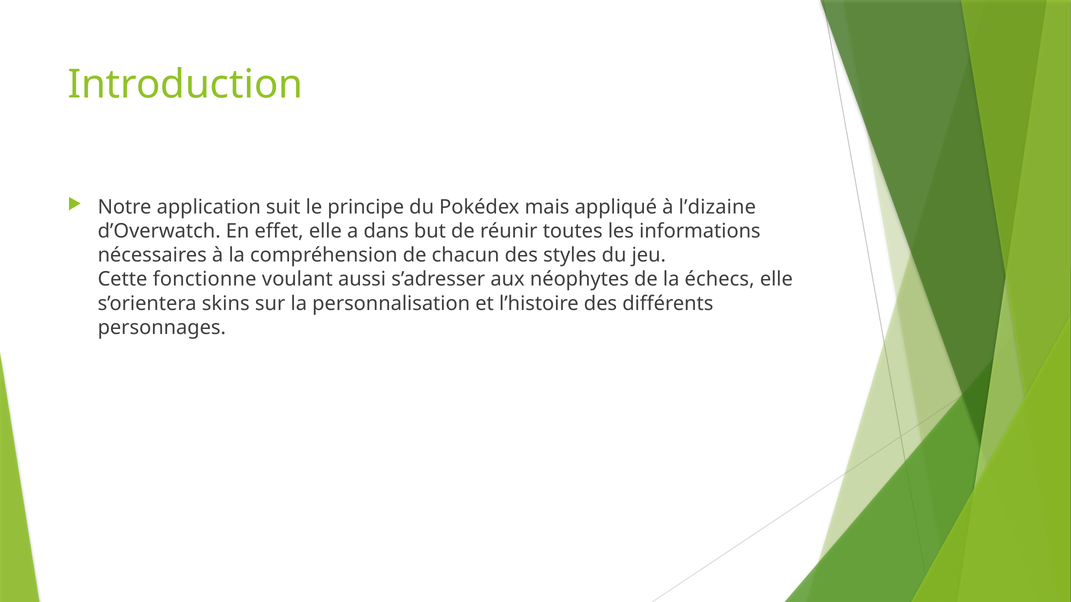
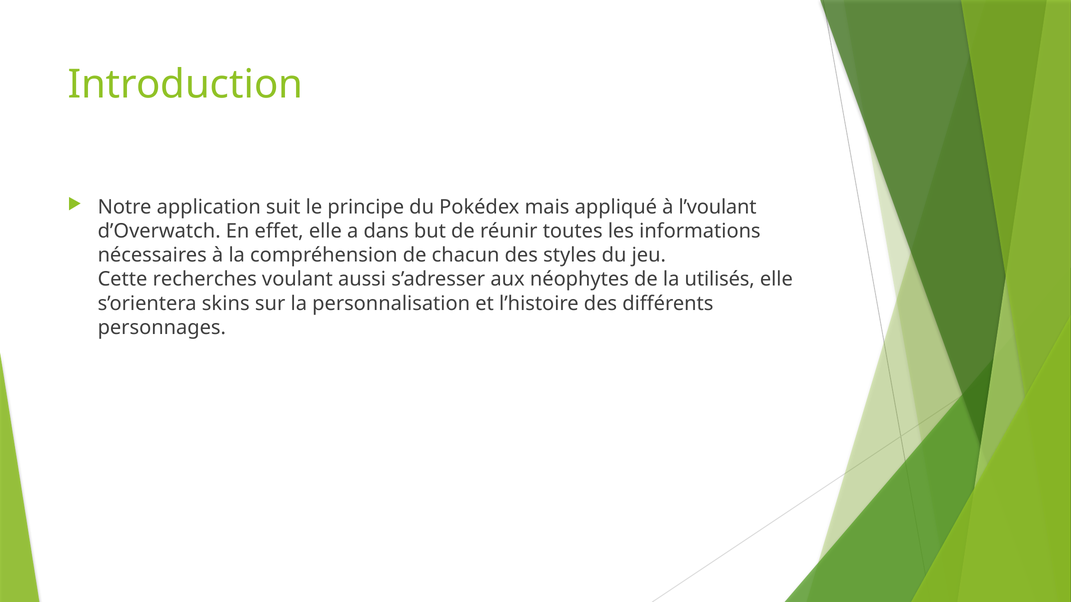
l’dizaine: l’dizaine -> l’voulant
fonctionne: fonctionne -> recherches
échecs: échecs -> utilisés
